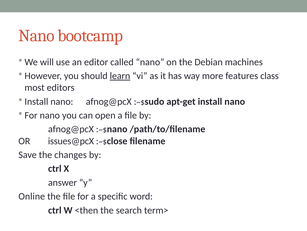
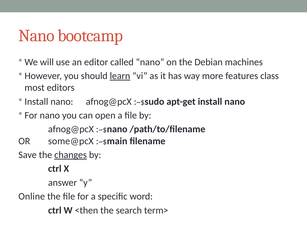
issues@pcX: issues@pcX -> some@pcX
close: close -> main
changes underline: none -> present
